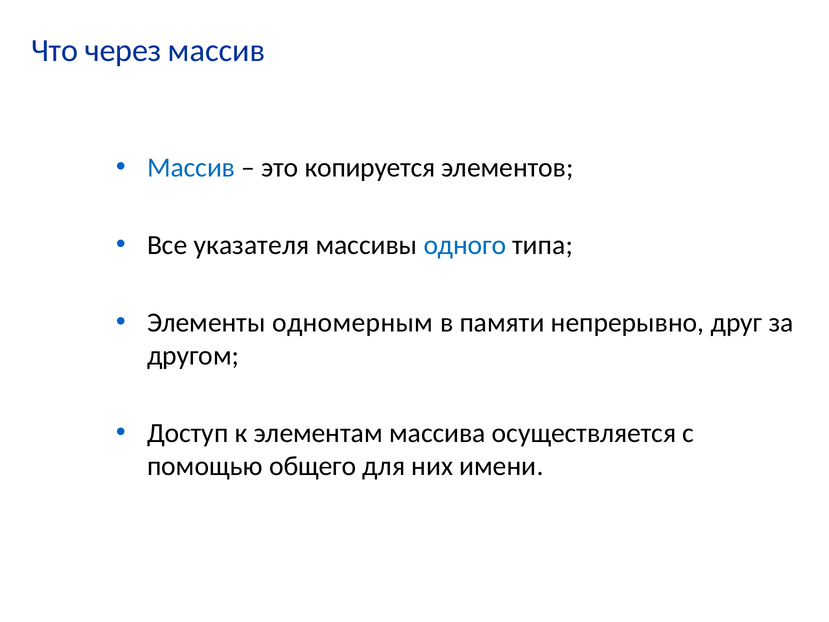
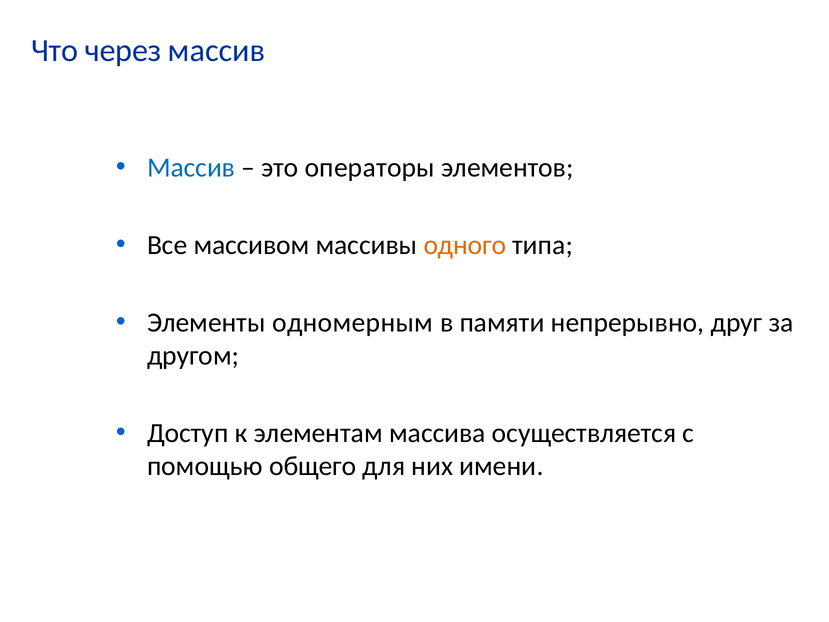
копируется: копируется -> операторы
указателя: указателя -> массивом
одного colour: blue -> orange
